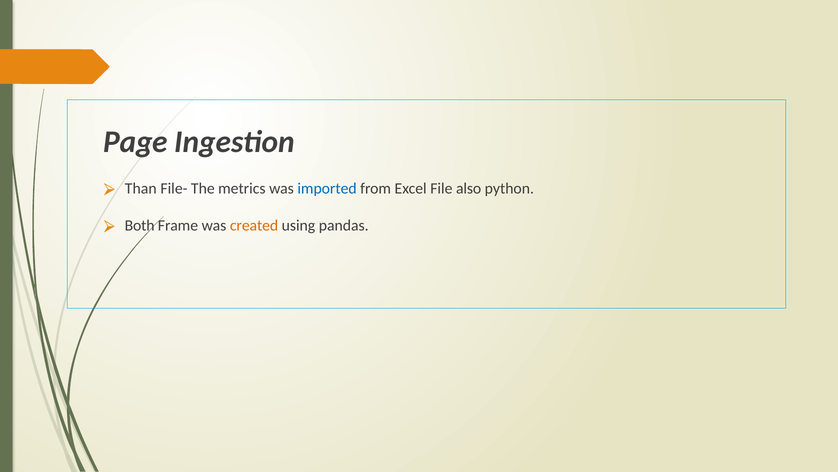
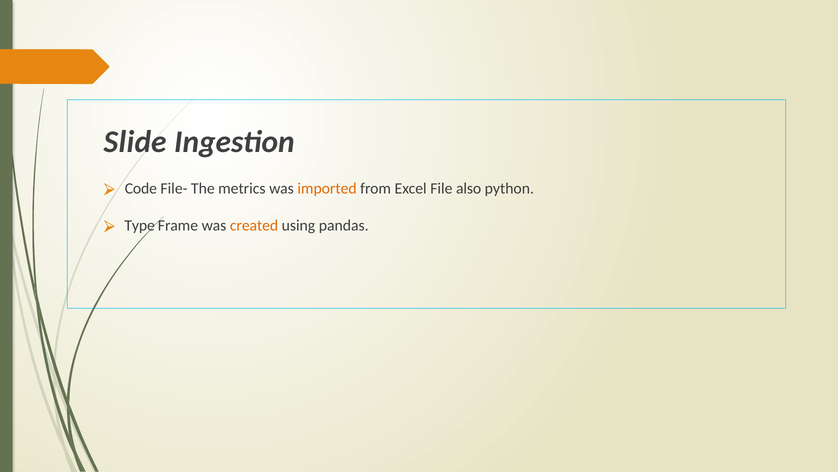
Page: Page -> Slide
Than: Than -> Code
imported colour: blue -> orange
Both: Both -> Type
